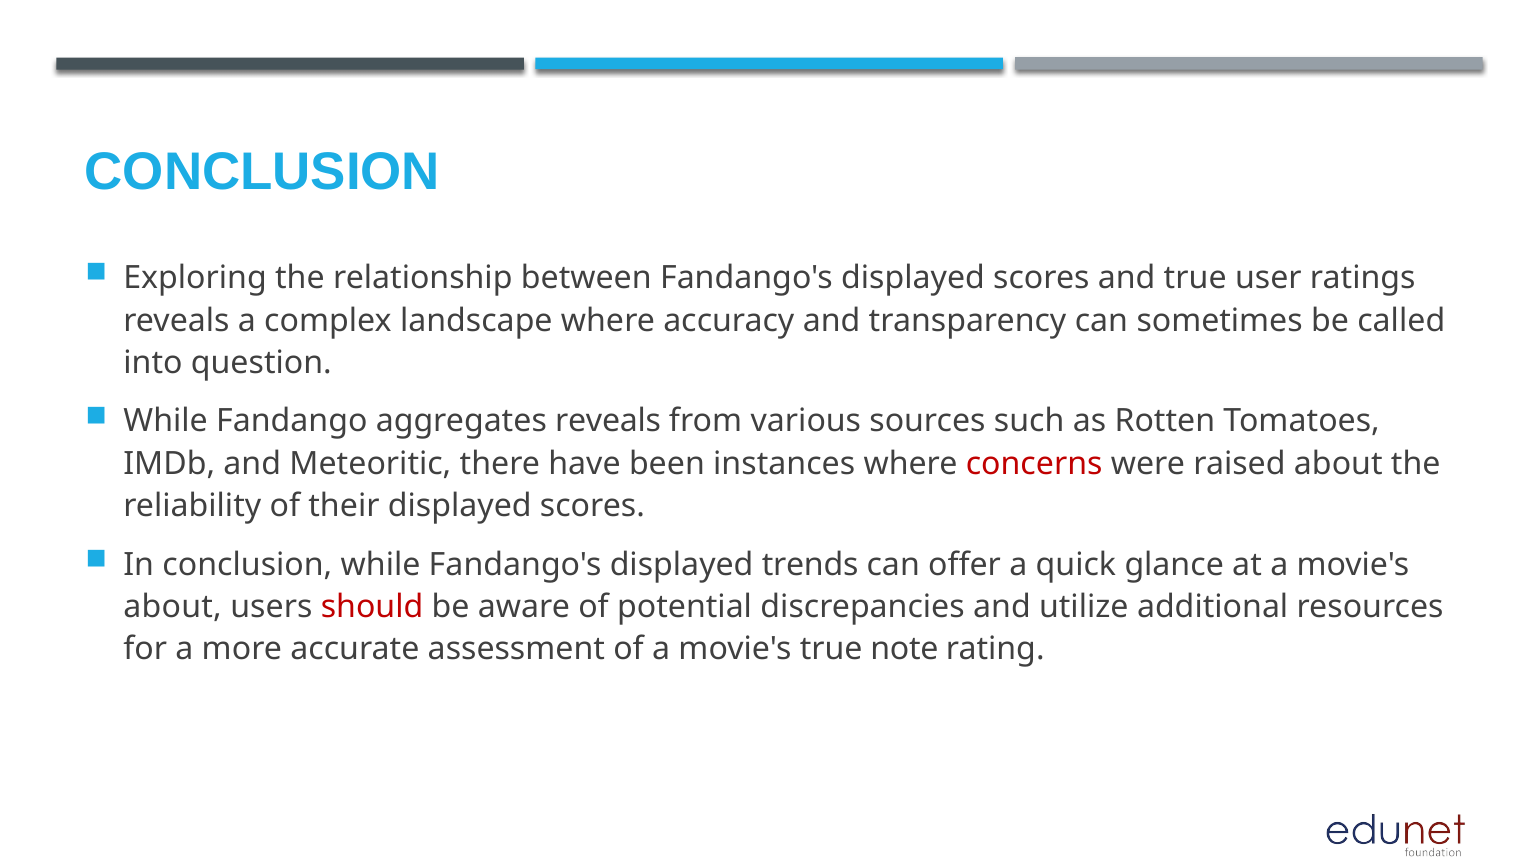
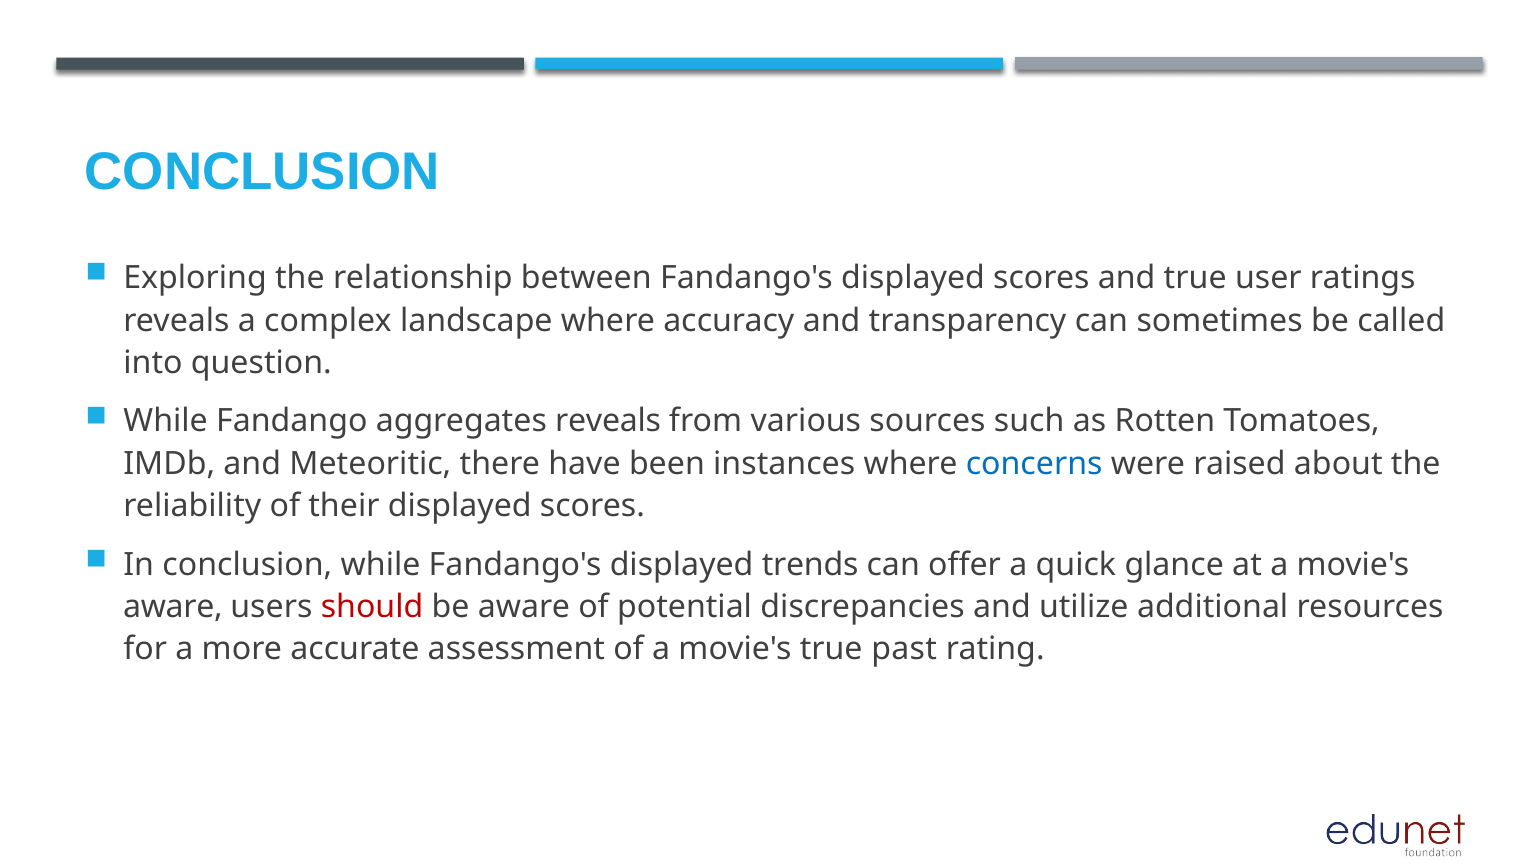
concerns colour: red -> blue
about at (173, 607): about -> aware
note: note -> past
